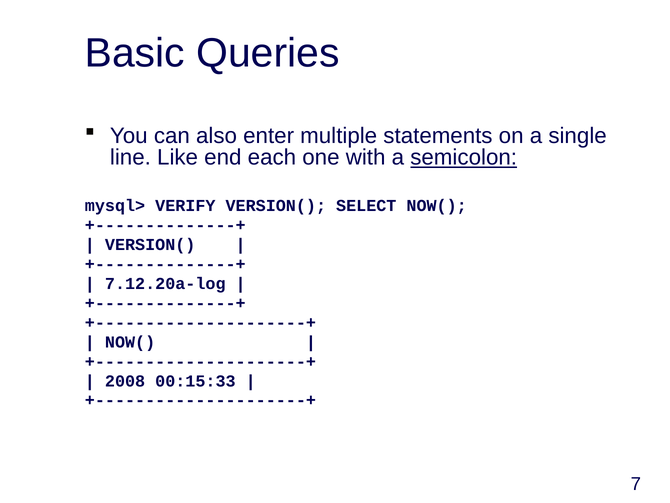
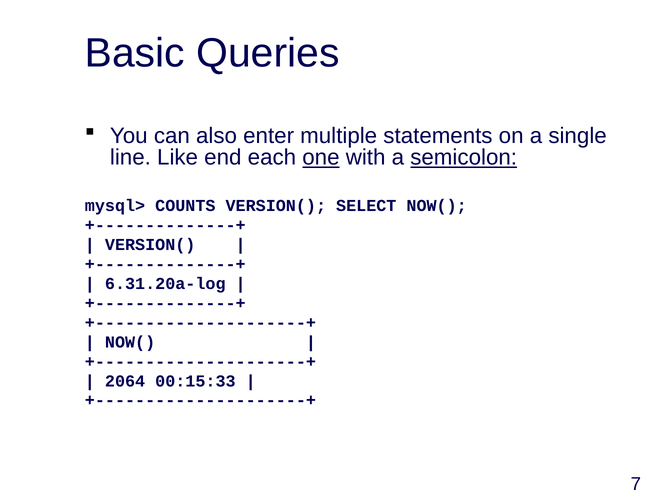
one underline: none -> present
VERIFY: VERIFY -> COUNTS
7.12.20a-log: 7.12.20a-log -> 6.31.20a-log
2008: 2008 -> 2064
